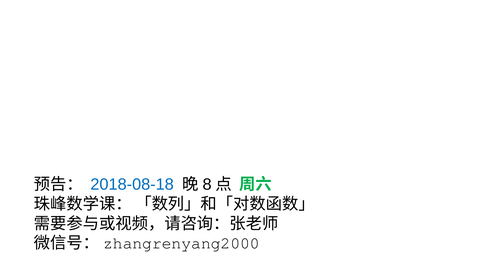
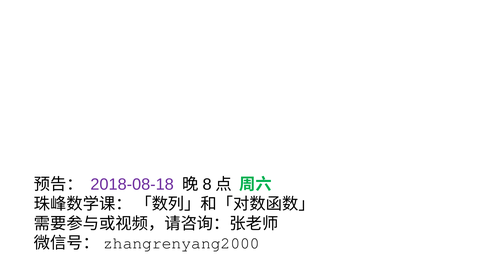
2018-08-18 colour: blue -> purple
